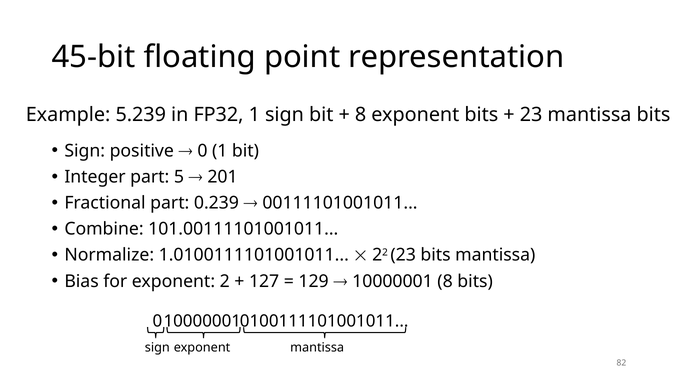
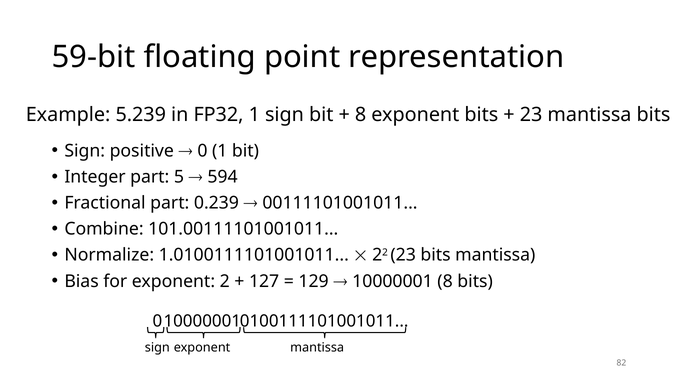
45-bit: 45-bit -> 59-bit
201: 201 -> 594
